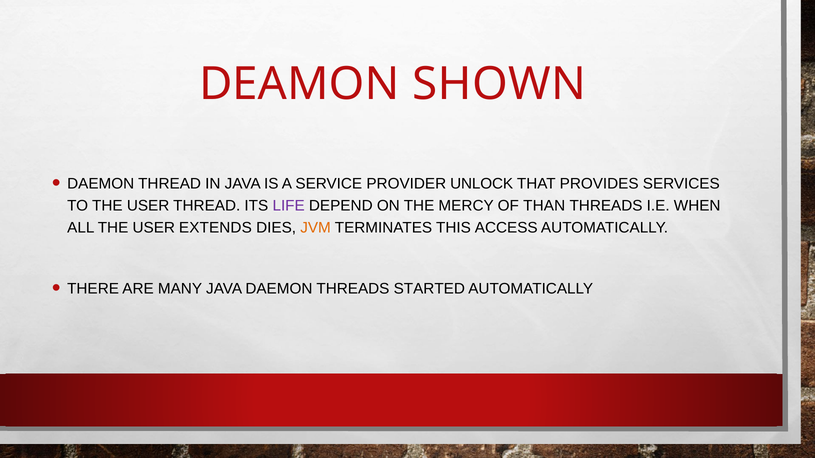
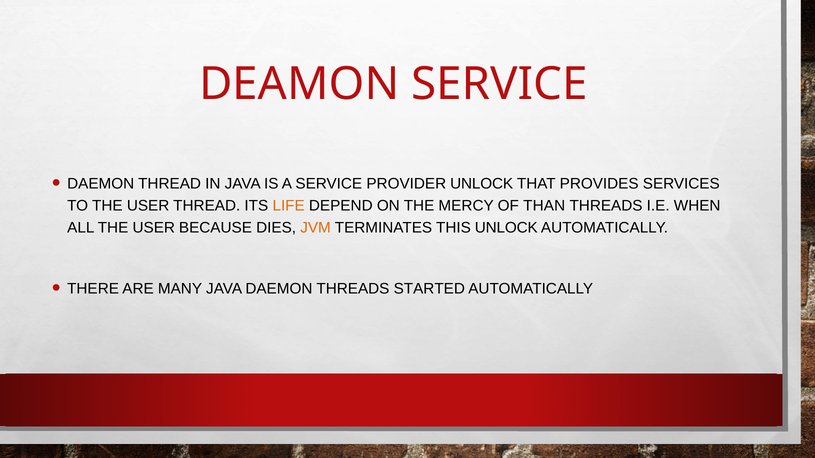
DEAMON SHOWN: SHOWN -> SERVICE
LIFE colour: purple -> orange
EXTENDS: EXTENDS -> BECAUSE
THIS ACCESS: ACCESS -> UNLOCK
